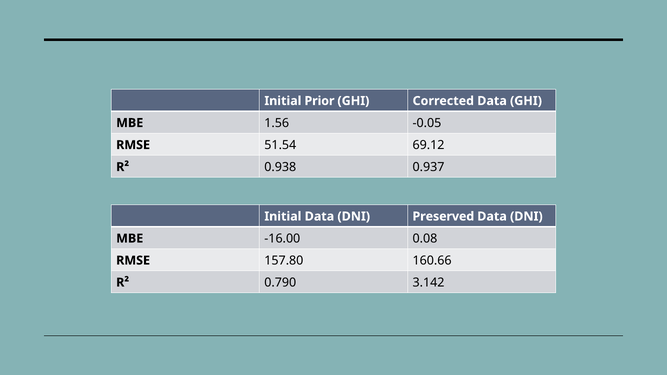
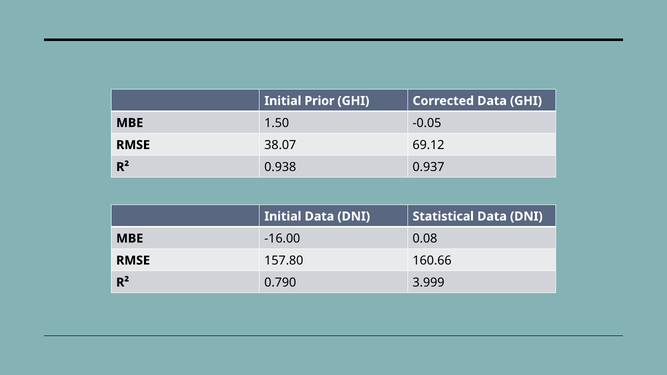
1.56: 1.56 -> 1.50
51.54: 51.54 -> 38.07
Preserved: Preserved -> Statistical
3.142: 3.142 -> 3.999
